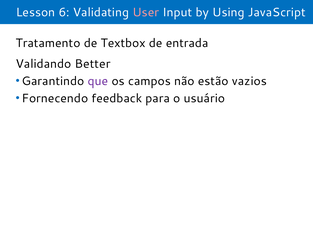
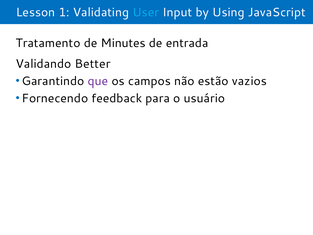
6: 6 -> 1
User colour: pink -> light blue
Textbox: Textbox -> Minutes
